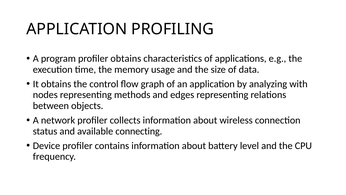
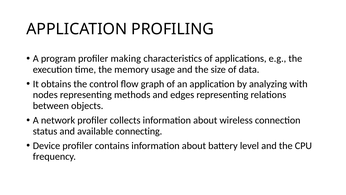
profiler obtains: obtains -> making
